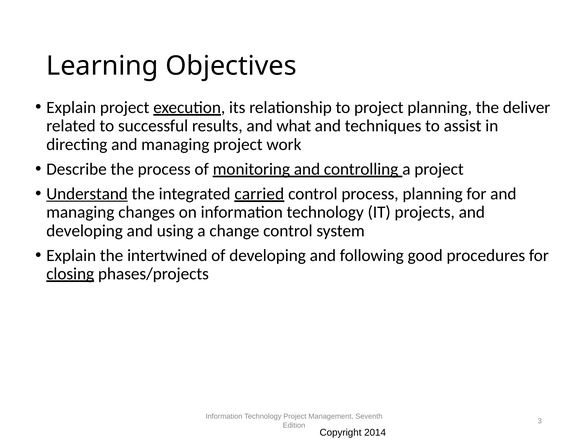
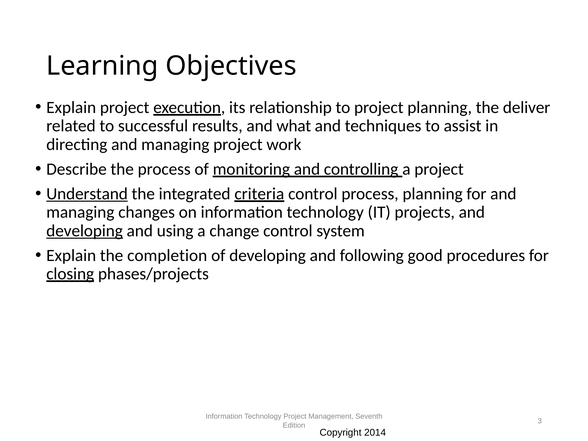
carried: carried -> criteria
developing at (85, 231) underline: none -> present
intertwined: intertwined -> completion
